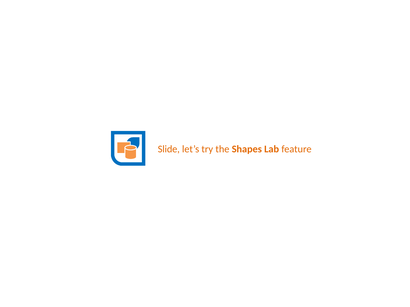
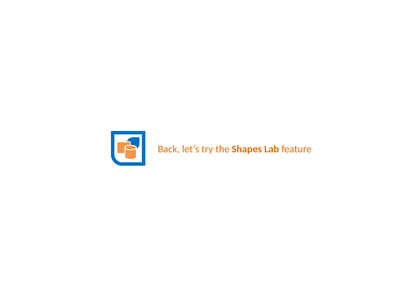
Slide: Slide -> Back
